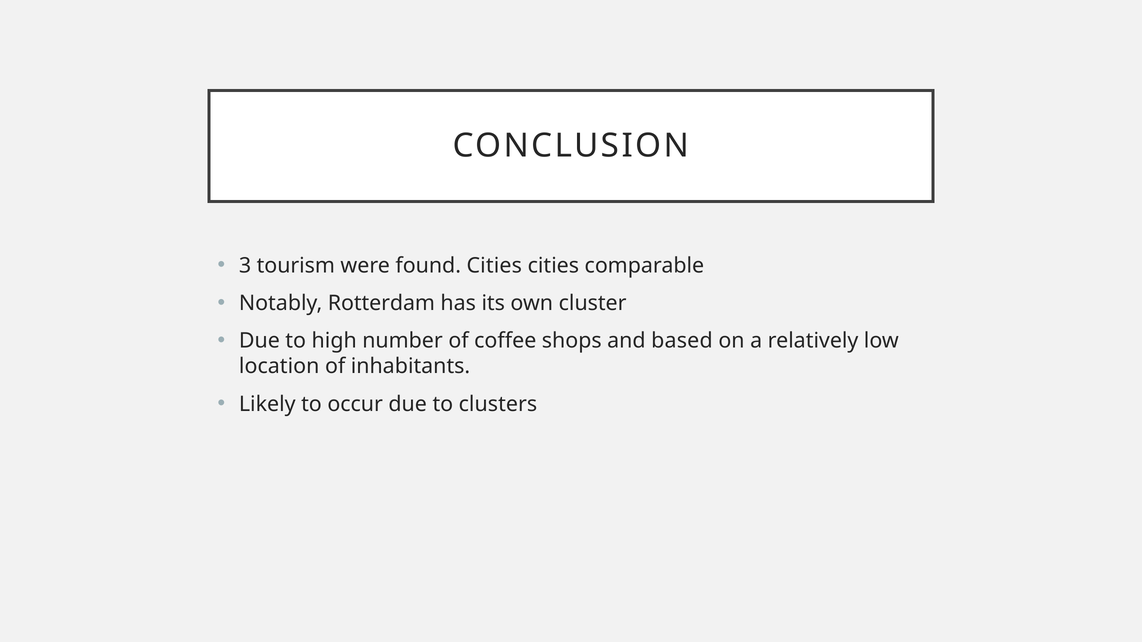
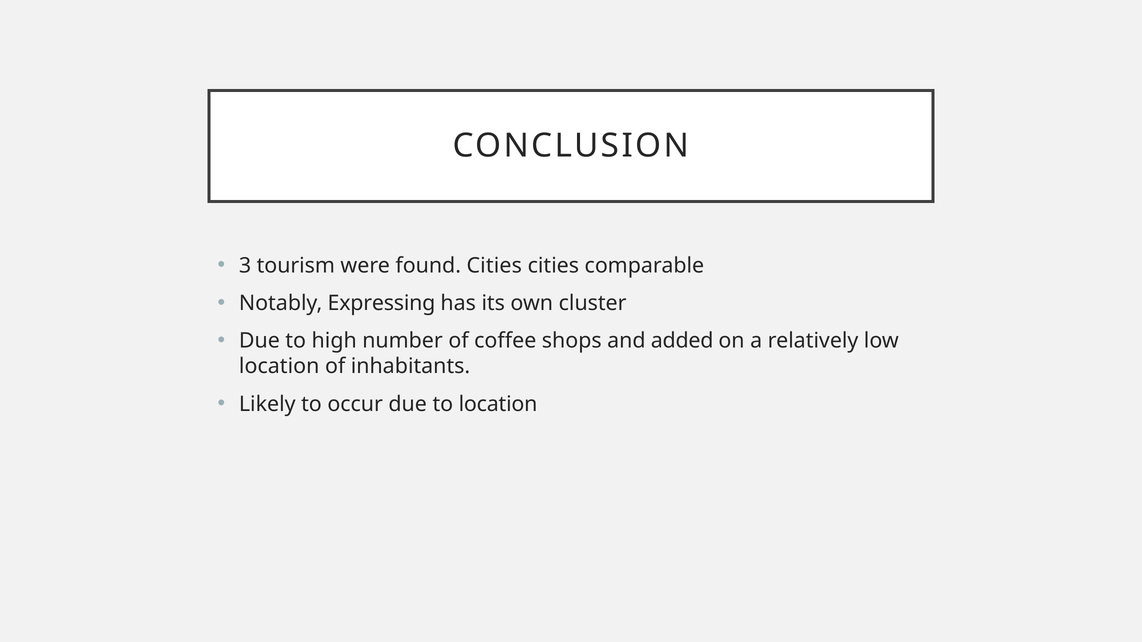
Rotterdam: Rotterdam -> Expressing
based: based -> added
to clusters: clusters -> location
